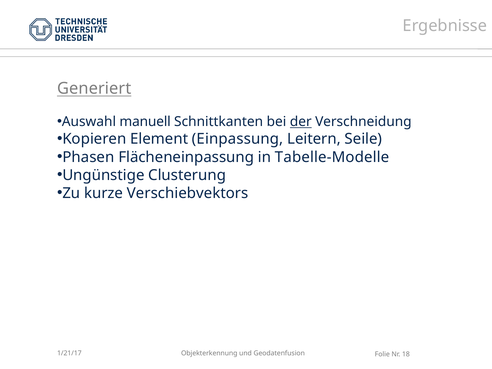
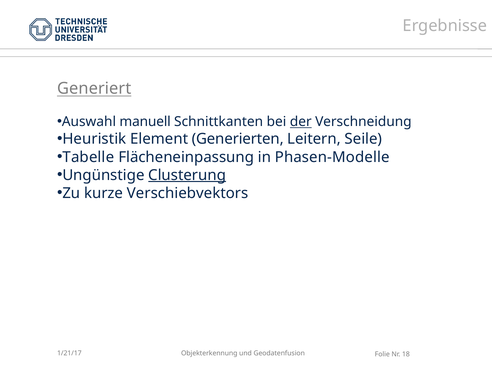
Kopieren: Kopieren -> Heuristik
Einpassung: Einpassung -> Generierten
Phasen: Phasen -> Tabelle
Tabelle-Modelle: Tabelle-Modelle -> Phasen-Modelle
Clusterung underline: none -> present
